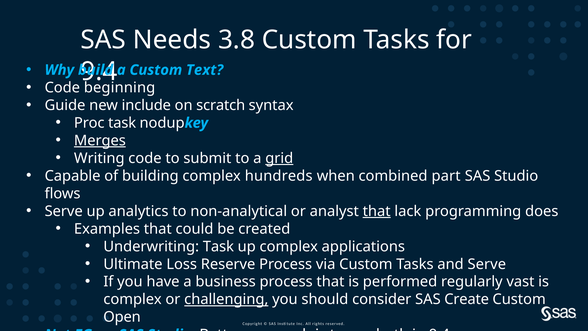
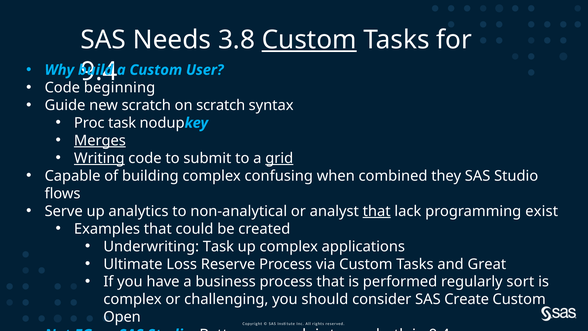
Custom at (309, 40) underline: none -> present
Text: Text -> User
new include: include -> scratch
Writing underline: none -> present
hundreds: hundreds -> confusing
part: part -> they
does: does -> exist
and Serve: Serve -> Great
vast: vast -> sort
challenging underline: present -> none
